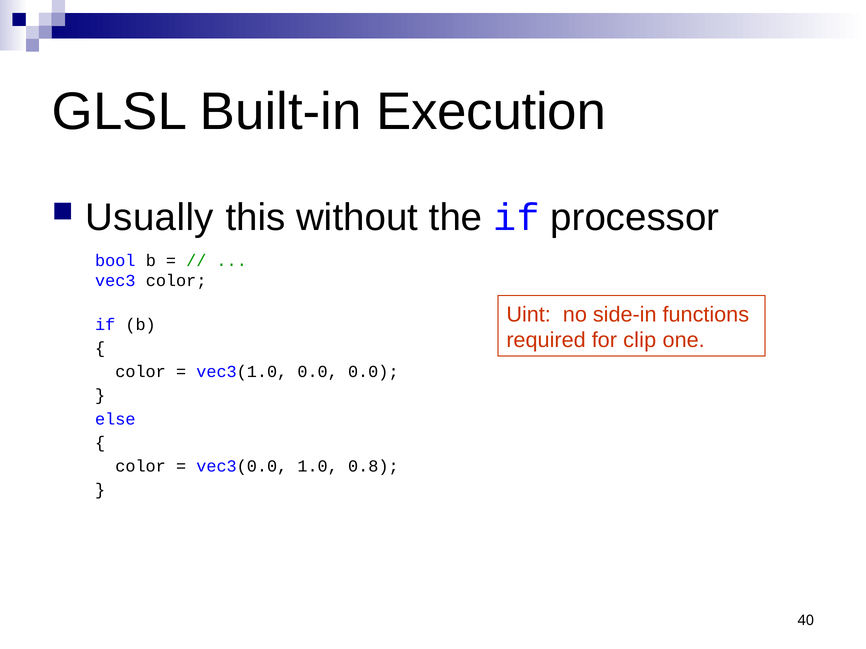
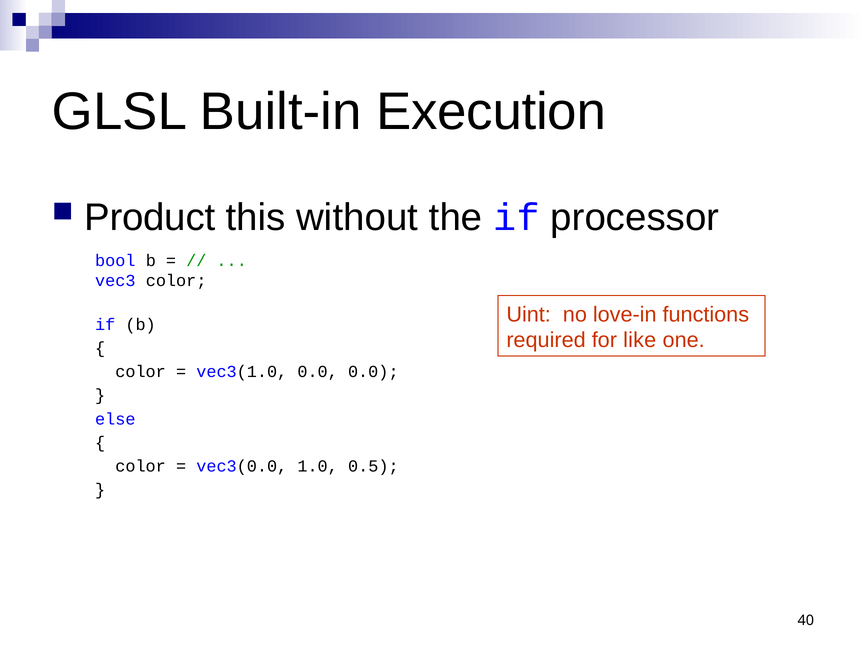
Usually: Usually -> Product
side-in: side-in -> love-in
clip: clip -> like
0.8: 0.8 -> 0.5
